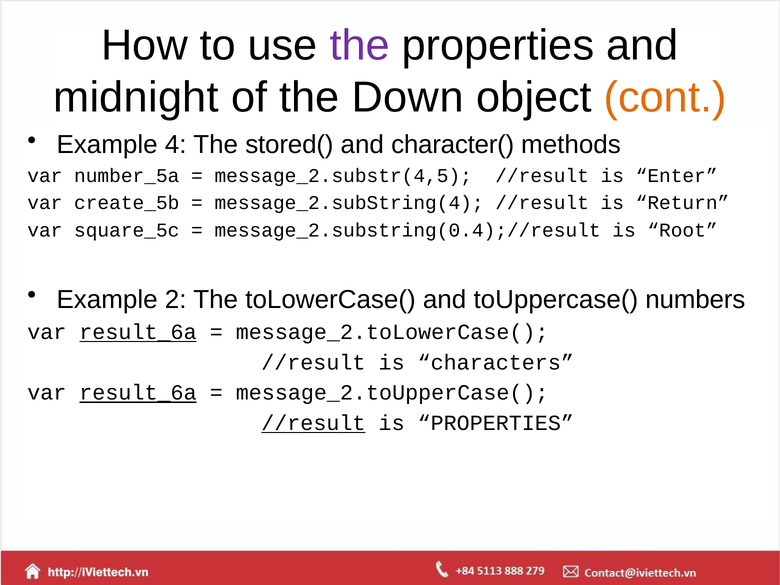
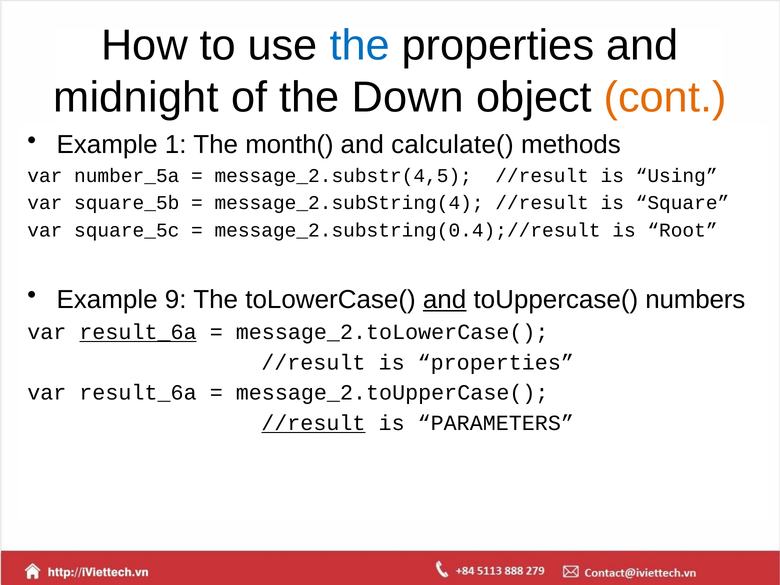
the at (360, 45) colour: purple -> blue
4: 4 -> 1
stored(: stored( -> month(
character(: character( -> calculate(
Enter: Enter -> Using
create_5b: create_5b -> square_5b
Return: Return -> Square
2: 2 -> 9
and at (445, 300) underline: none -> present
is characters: characters -> properties
result_6a at (138, 393) underline: present -> none
is PROPERTIES: PROPERTIES -> PARAMETERS
